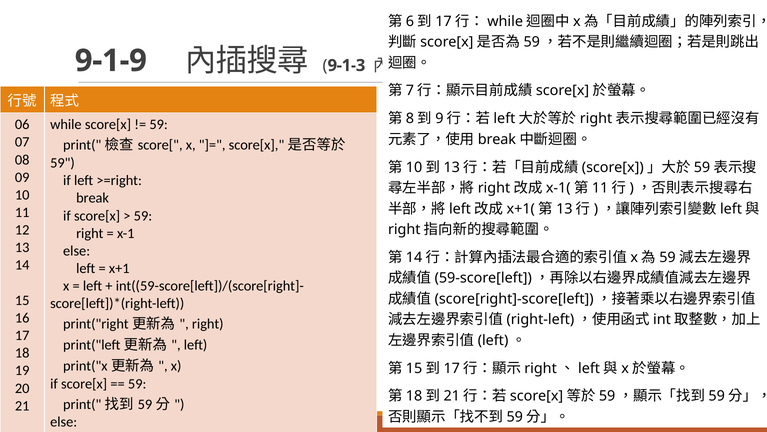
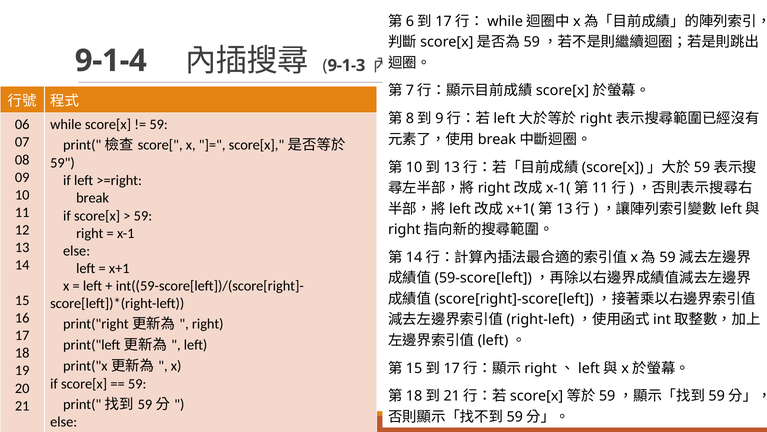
9-1-9: 9-1-9 -> 9-1-4
